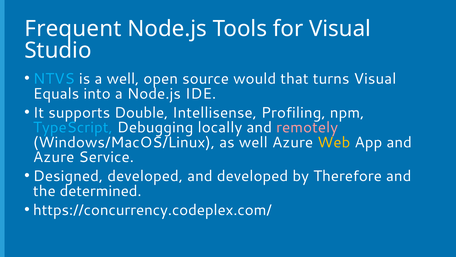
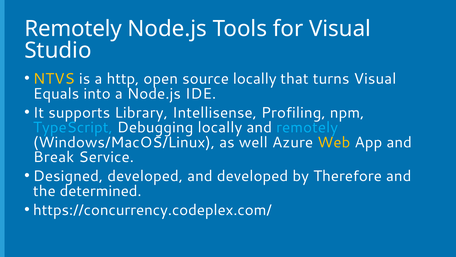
Frequent at (73, 29): Frequent -> Remotely
NTVS colour: light blue -> yellow
a well: well -> http
source would: would -> locally
Double: Double -> Library
remotely at (307, 127) colour: pink -> light blue
Azure at (54, 157): Azure -> Break
